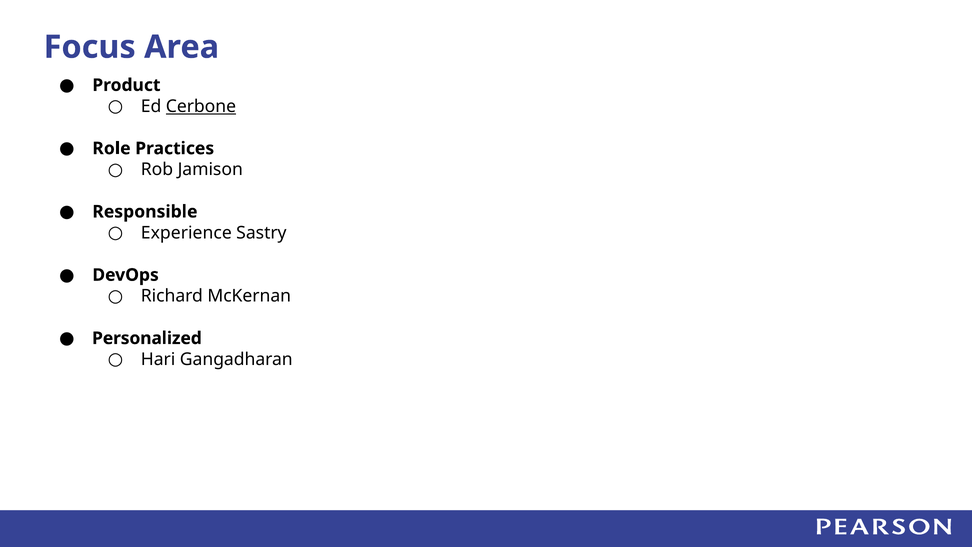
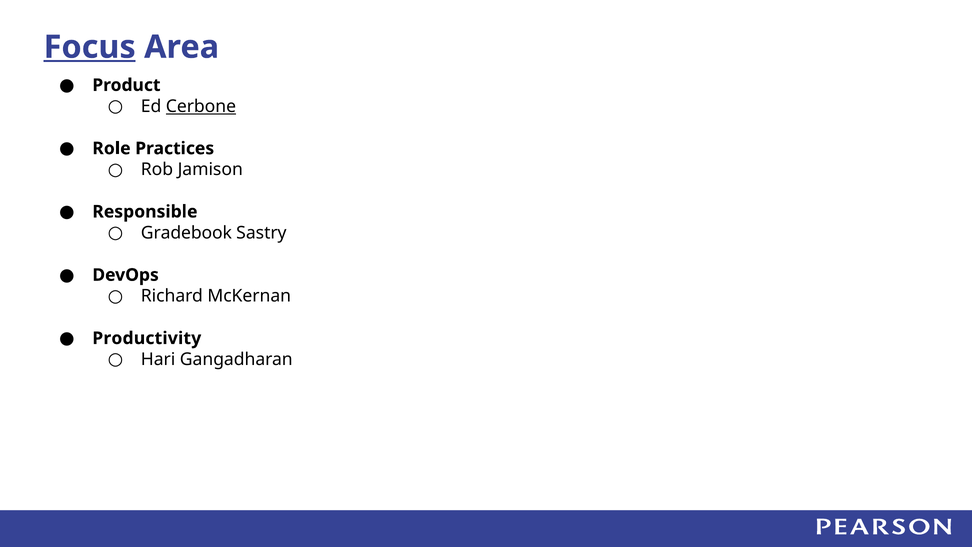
Focus underline: none -> present
Experience: Experience -> Gradebook
Personalized: Personalized -> Productivity
